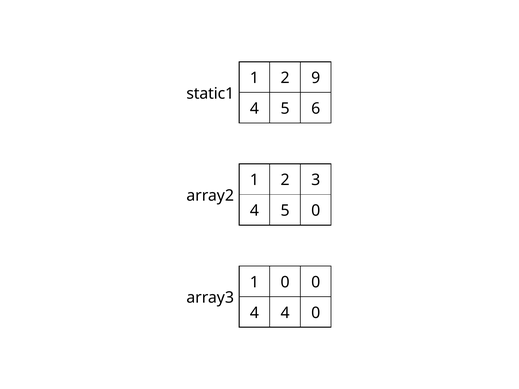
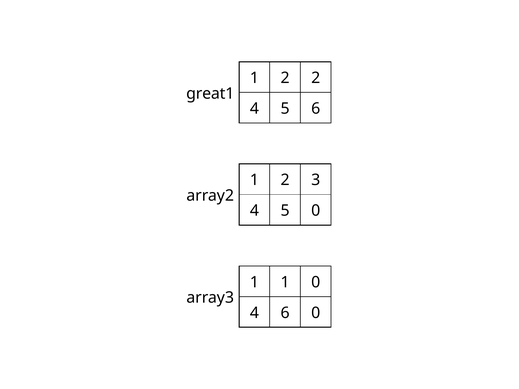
2 9: 9 -> 2
static1: static1 -> great1
1 0: 0 -> 1
4 4: 4 -> 6
